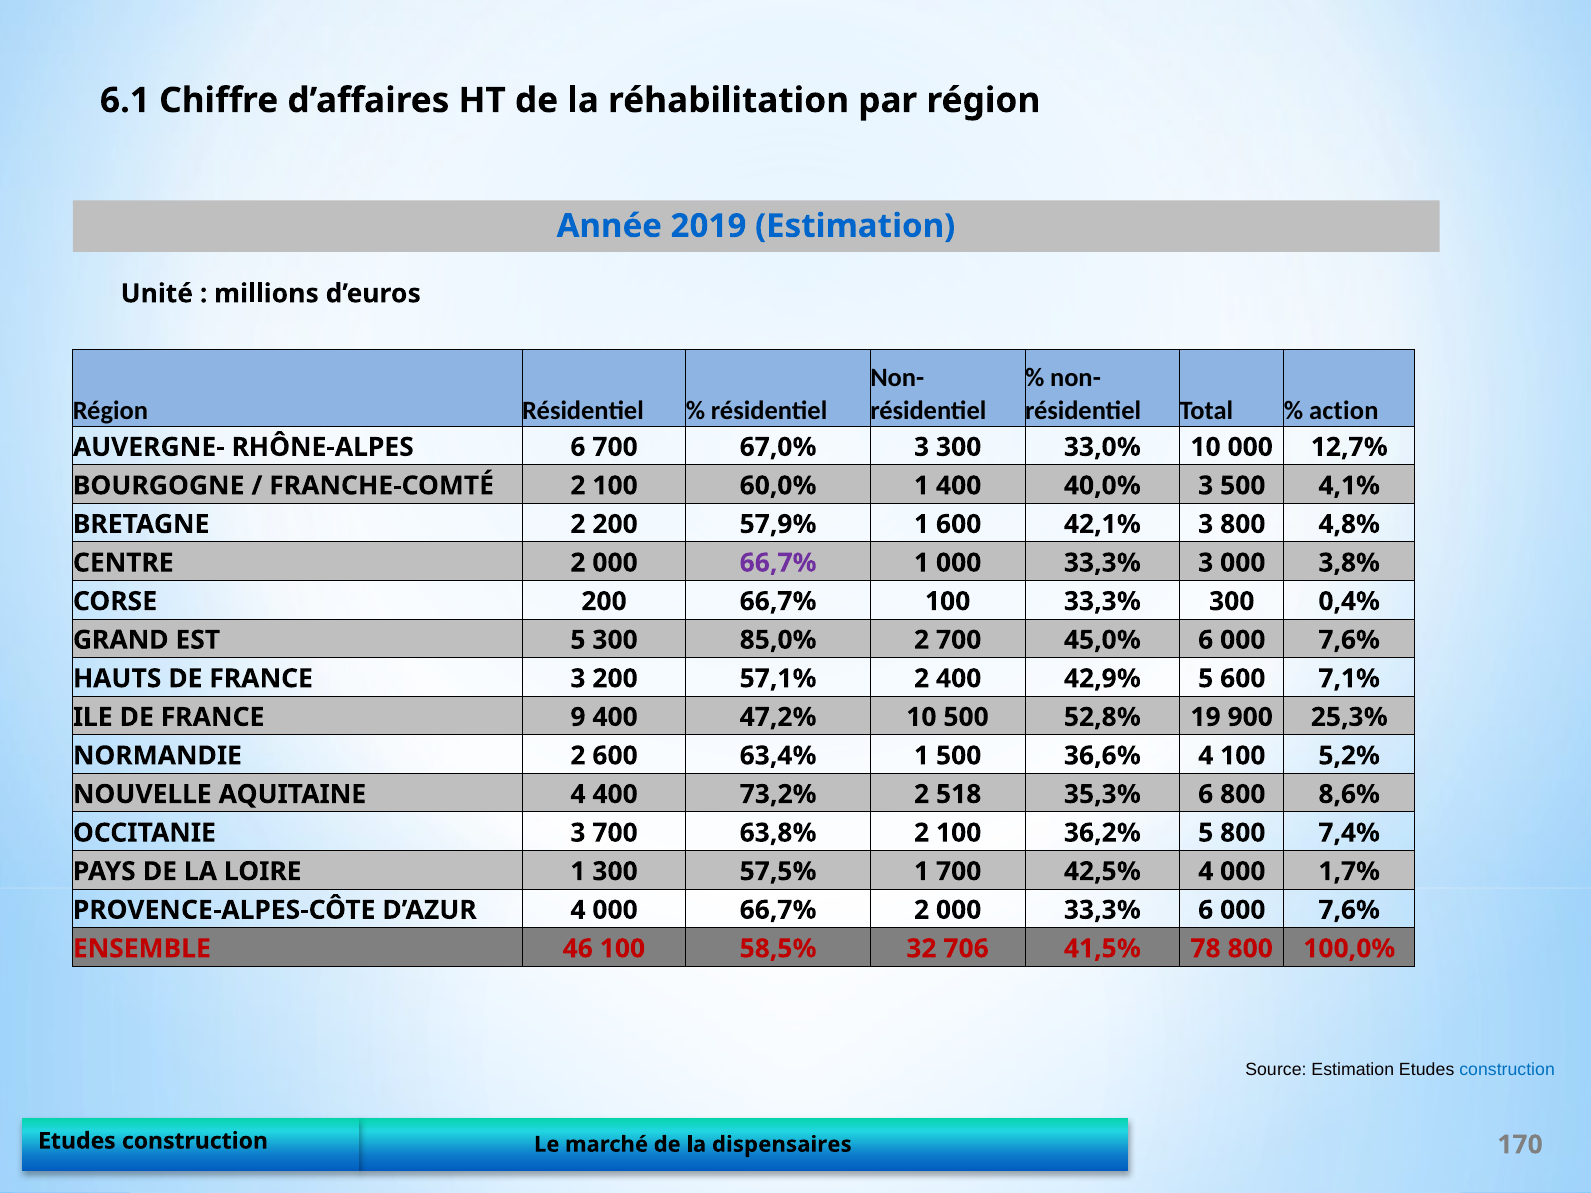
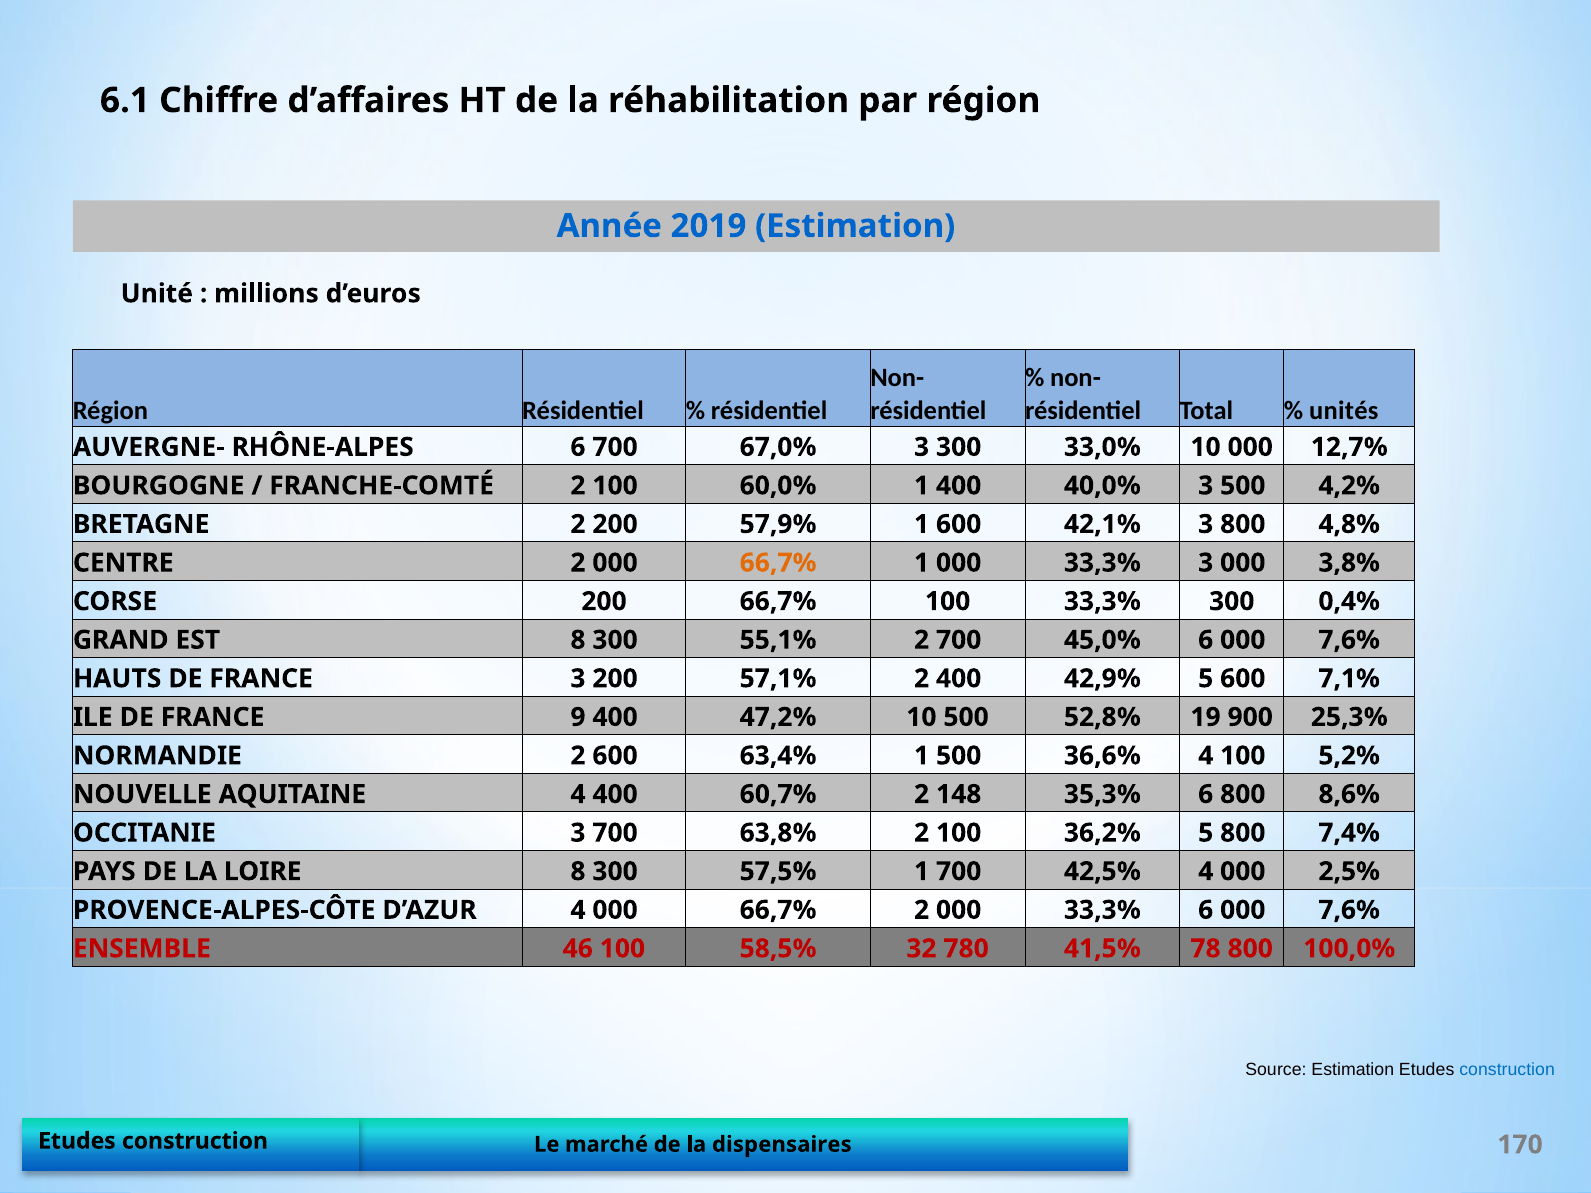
action: action -> unités
4,1%: 4,1% -> 4,2%
66,7% at (778, 563) colour: purple -> orange
EST 5: 5 -> 8
85,0%: 85,0% -> 55,1%
73,2%: 73,2% -> 60,7%
518: 518 -> 148
LOIRE 1: 1 -> 8
1,7%: 1,7% -> 2,5%
706: 706 -> 780
